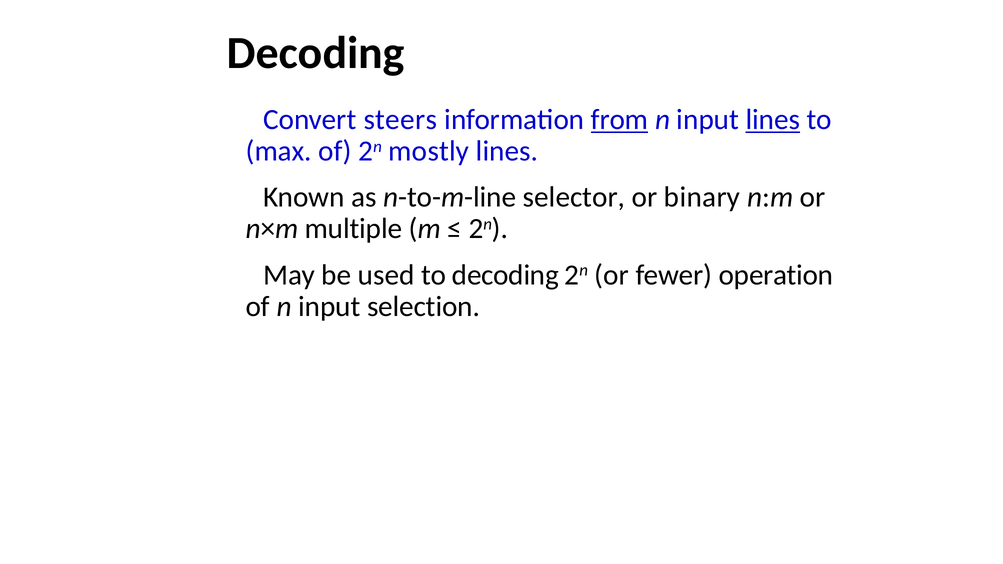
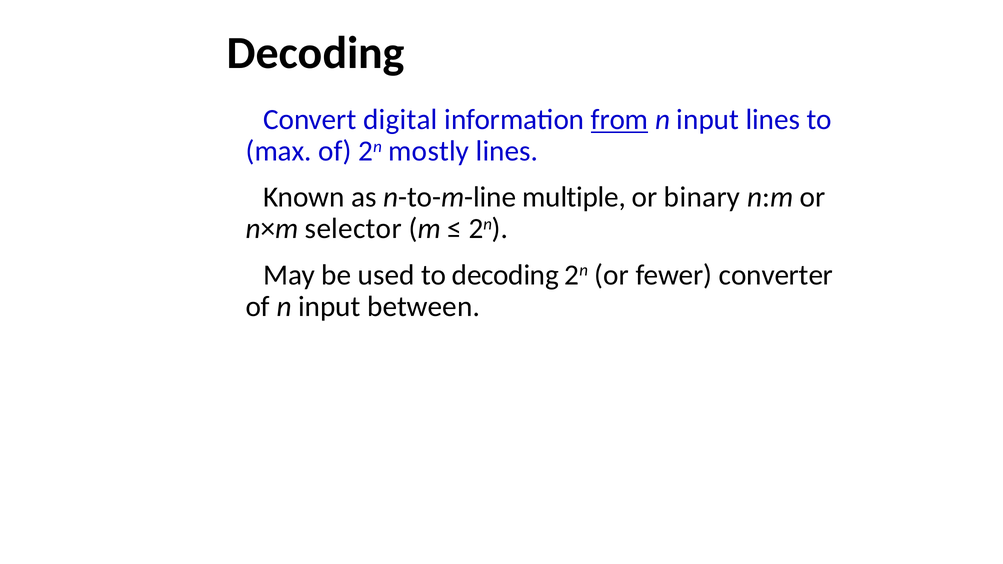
steers: steers -> digital
lines at (773, 120) underline: present -> none
selector: selector -> multiple
multiple: multiple -> selector
operation: operation -> converter
selection: selection -> between
